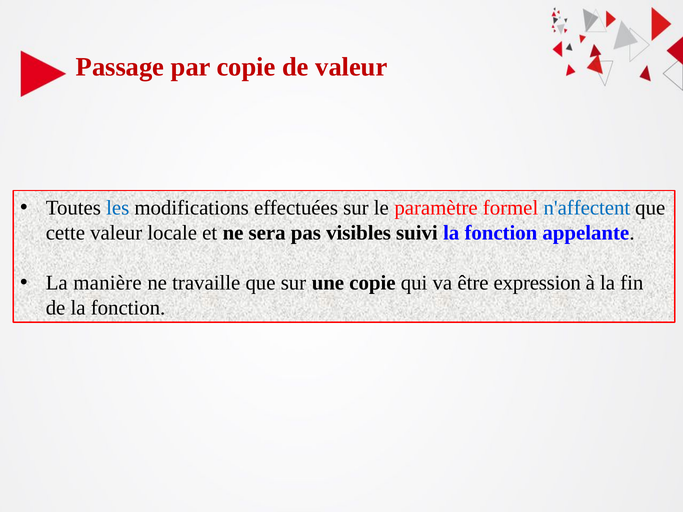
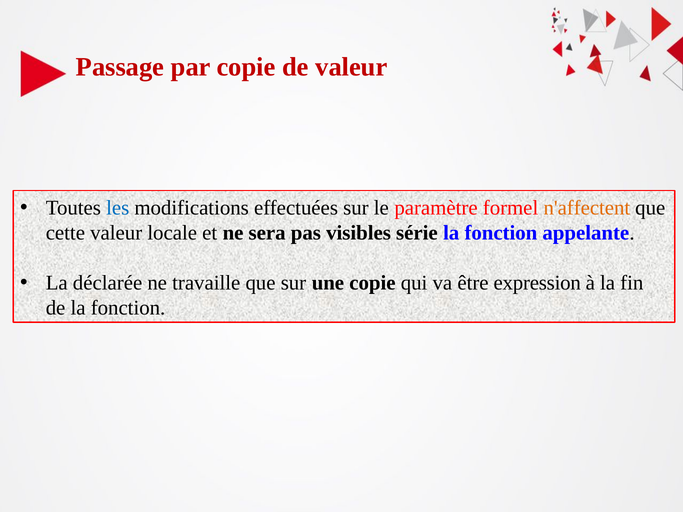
n'affectent colour: blue -> orange
suivi: suivi -> série
manière: manière -> déclarée
